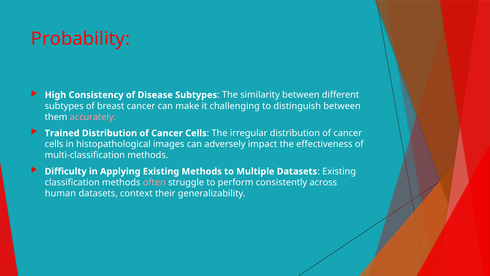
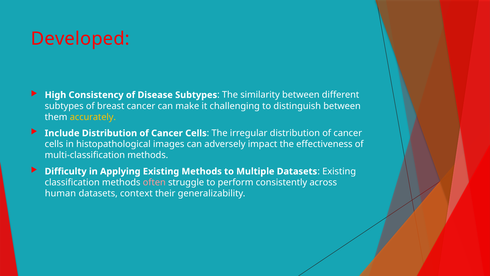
Probability: Probability -> Developed
accurately colour: pink -> yellow
Trained: Trained -> Include
